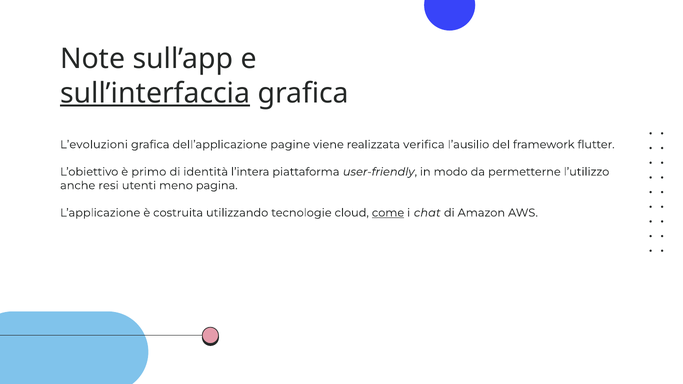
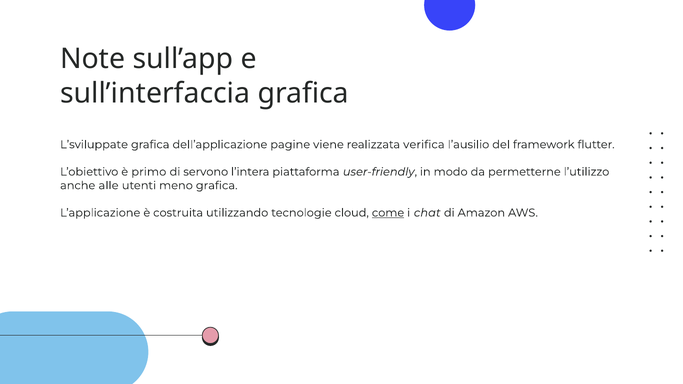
sull’interfaccia underline: present -> none
L’evoluzioni: L’evoluzioni -> L’sviluppate
identità: identità -> servono
resi: resi -> alle
meno pagina: pagina -> grafica
